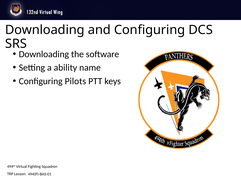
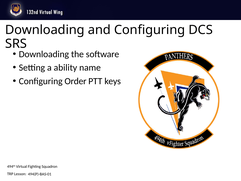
Pilots: Pilots -> Order
